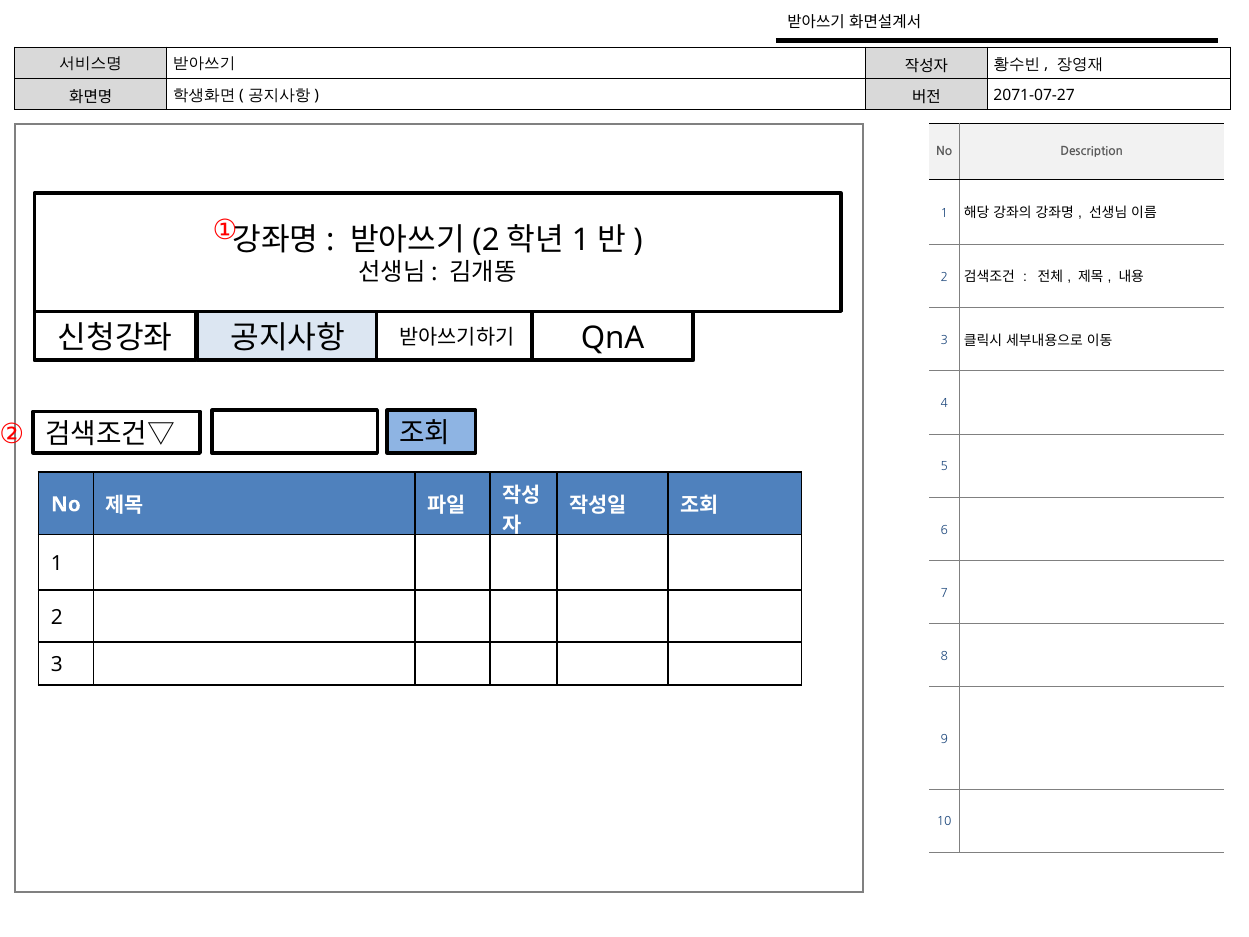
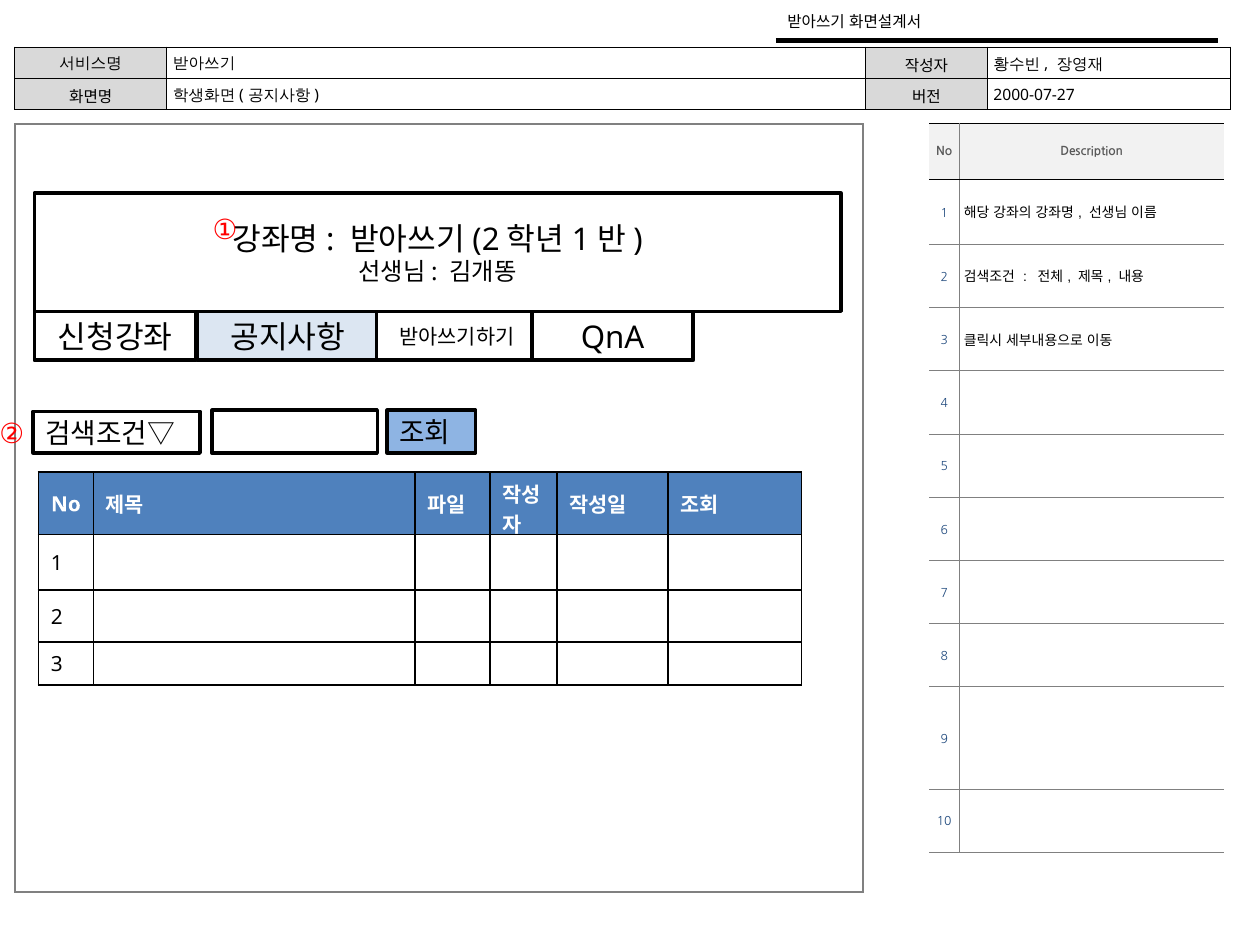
2071-07-27: 2071-07-27 -> 2000-07-27
